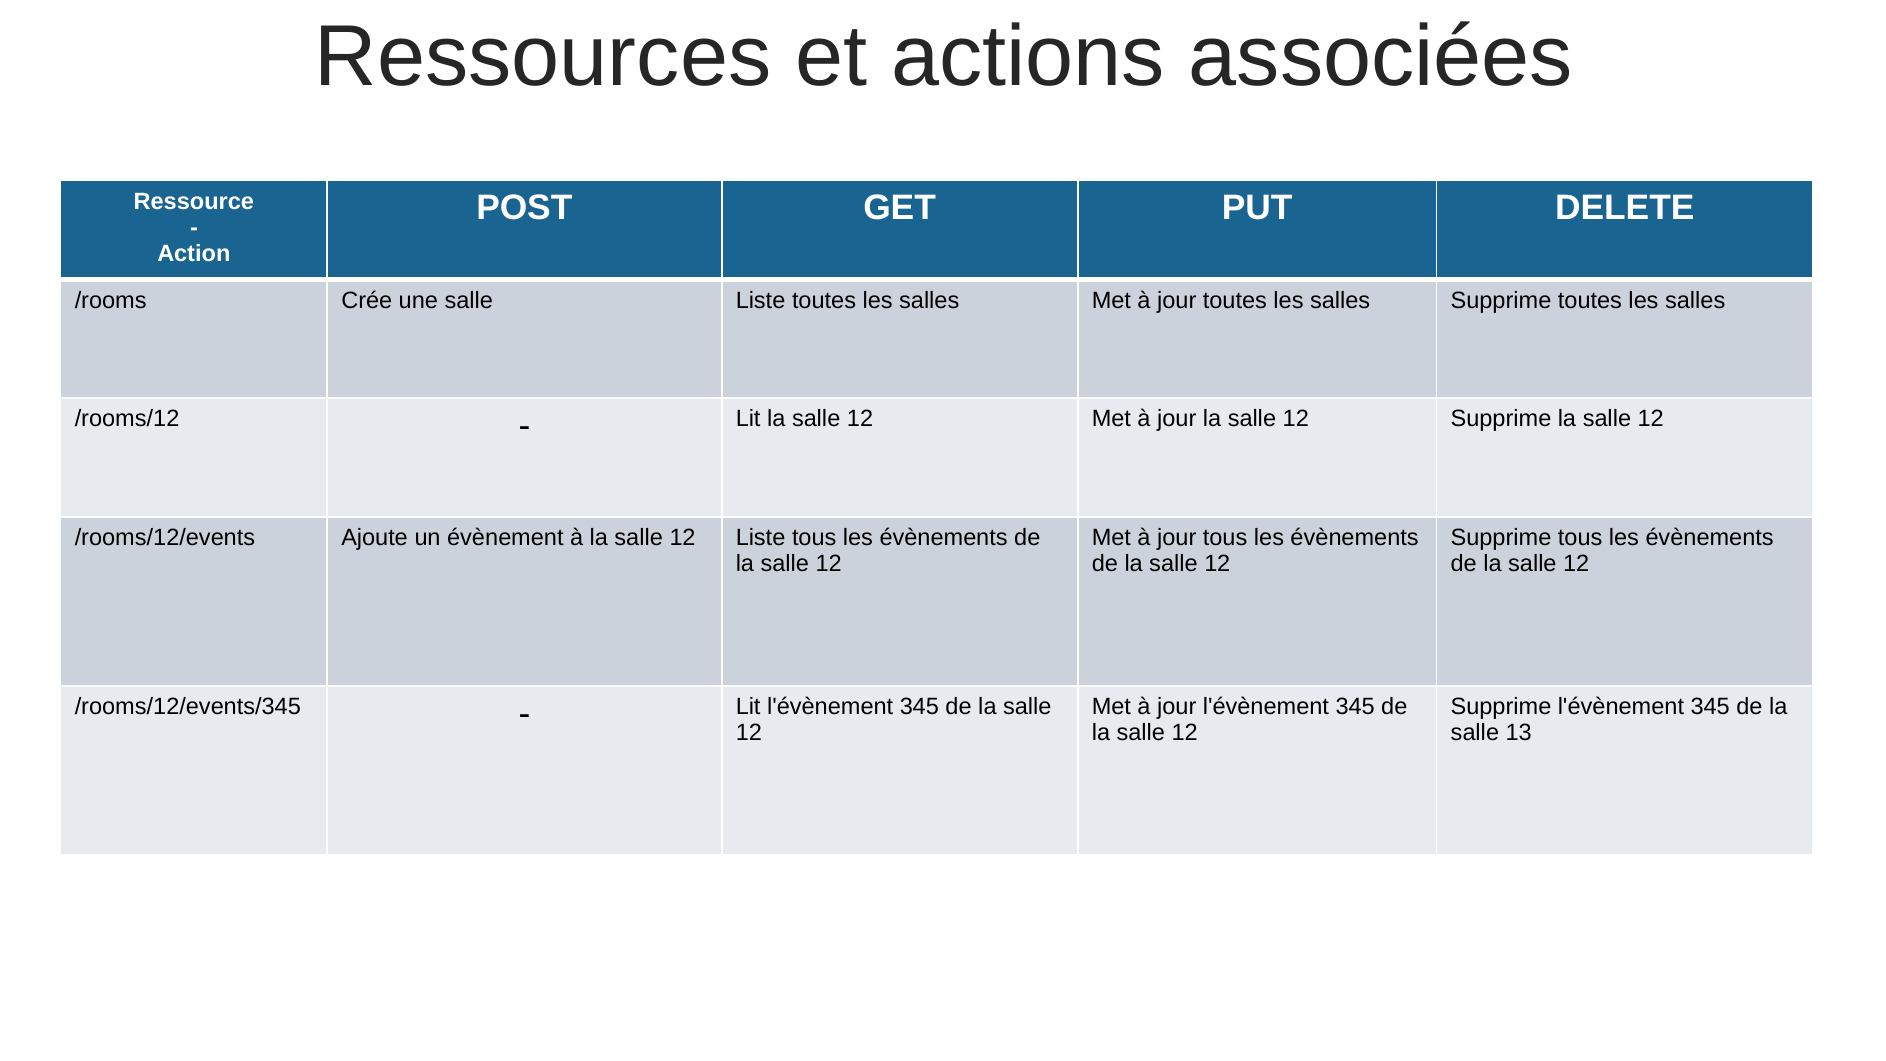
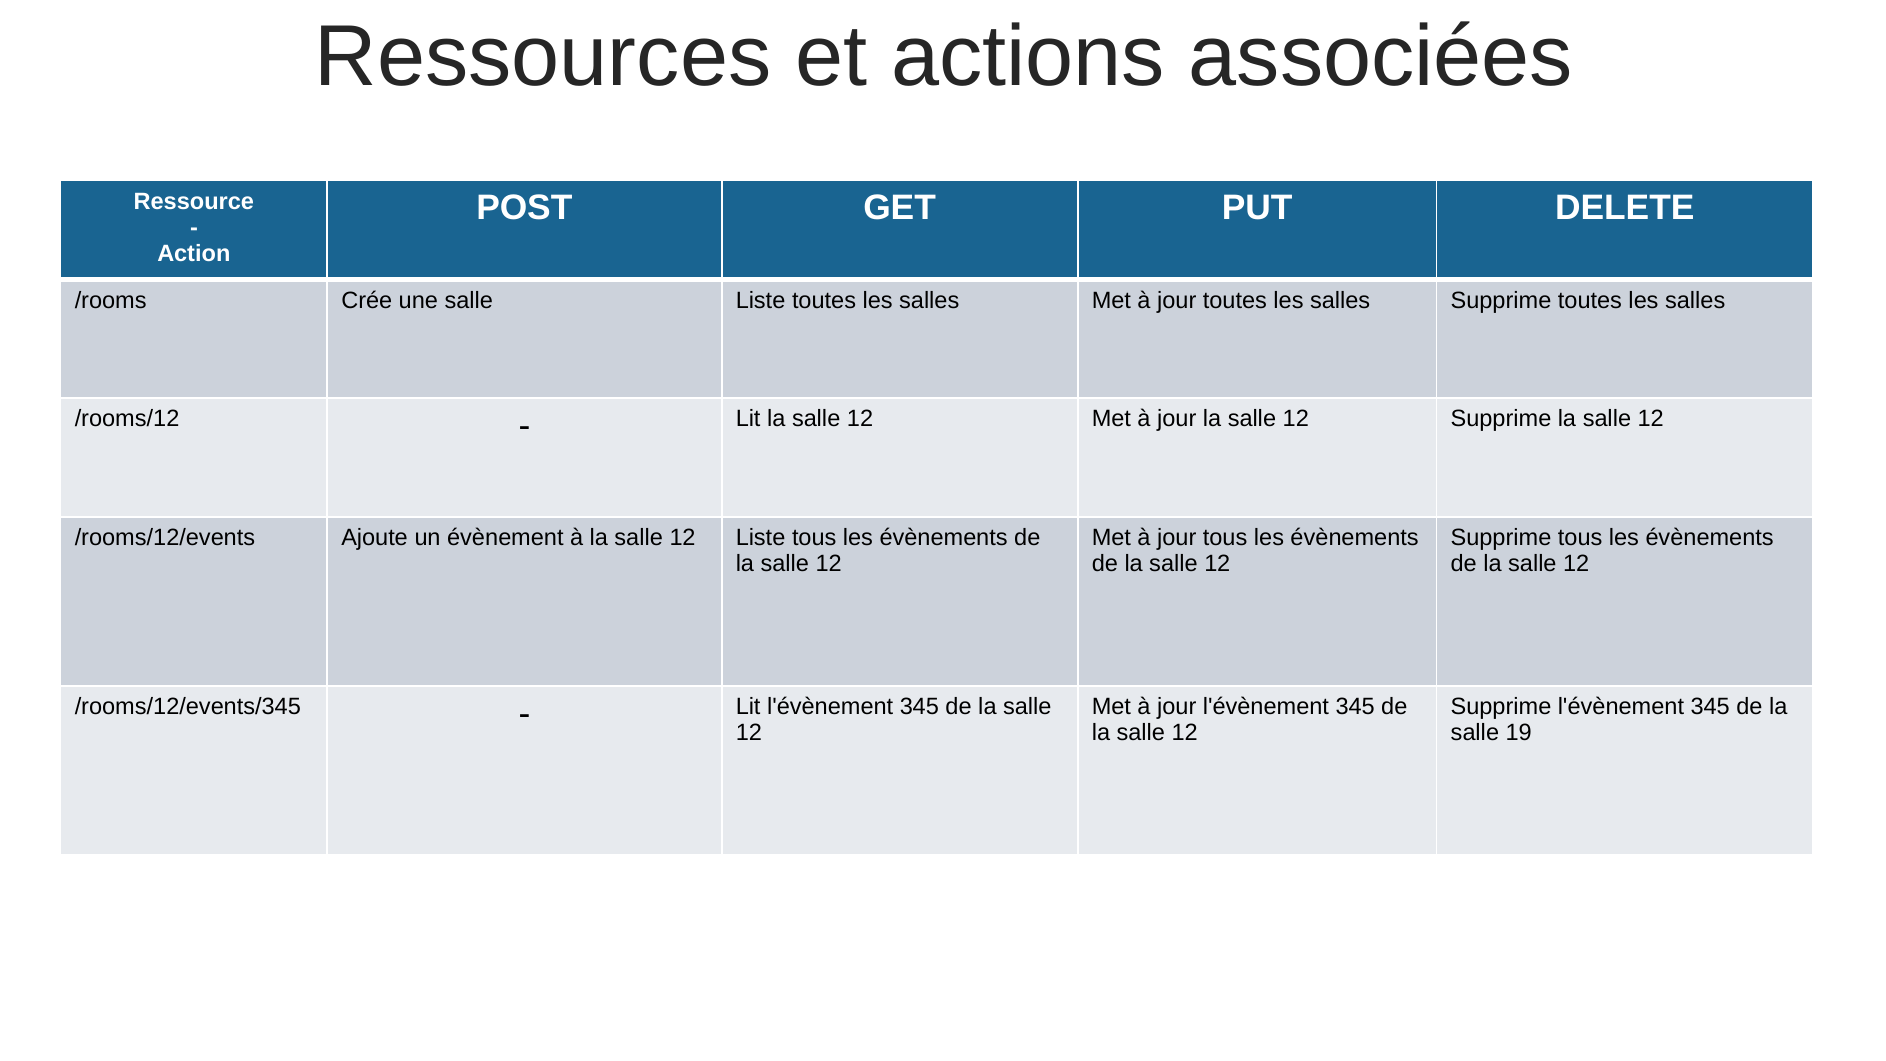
13: 13 -> 19
